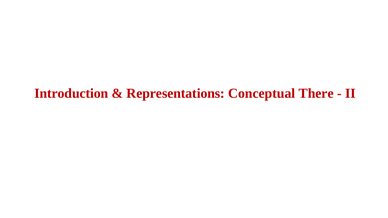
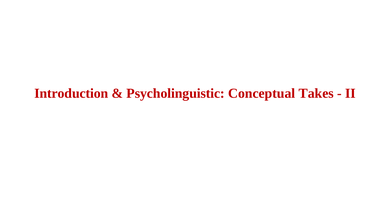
Representations: Representations -> Psycholinguistic
There: There -> Takes
